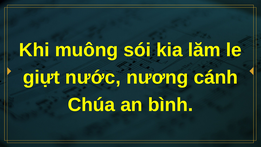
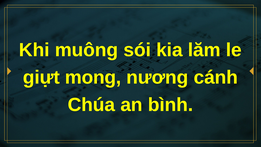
nước: nước -> mong
